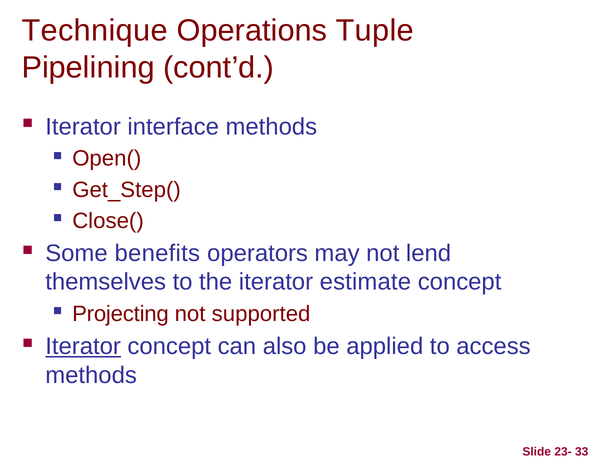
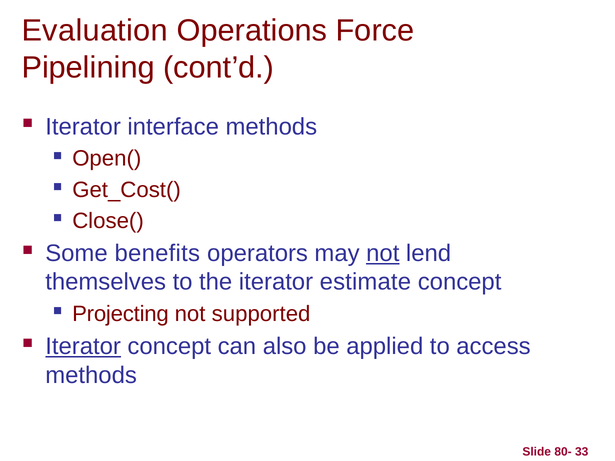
Technique: Technique -> Evaluation
Tuple: Tuple -> Force
Get_Step(: Get_Step( -> Get_Cost(
not at (383, 253) underline: none -> present
23-: 23- -> 80-
